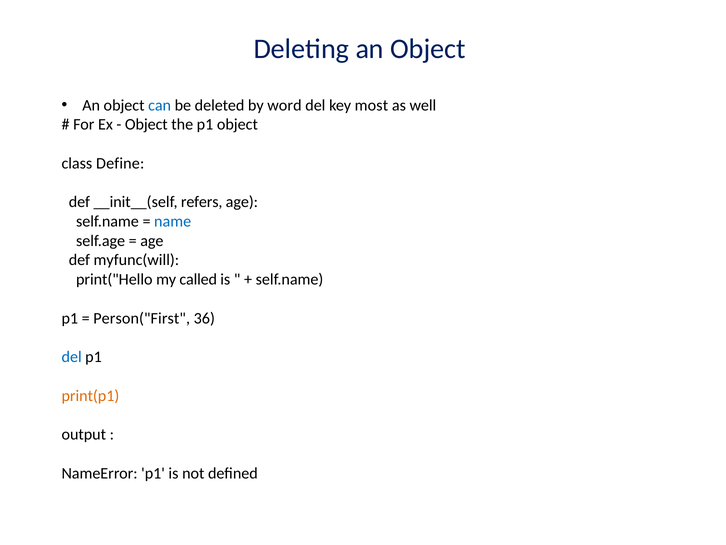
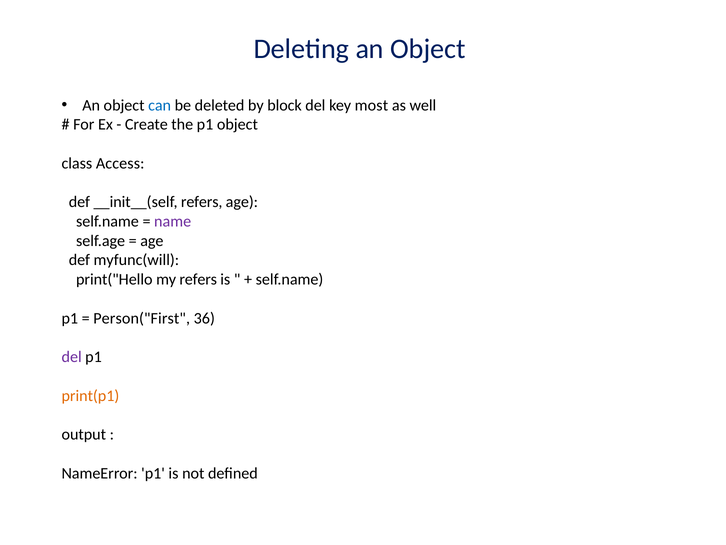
word: word -> block
Object at (146, 124): Object -> Create
Define: Define -> Access
name colour: blue -> purple
my called: called -> refers
del at (72, 357) colour: blue -> purple
